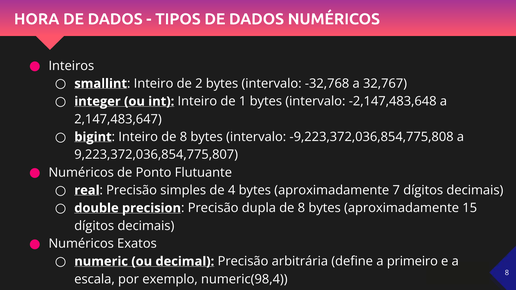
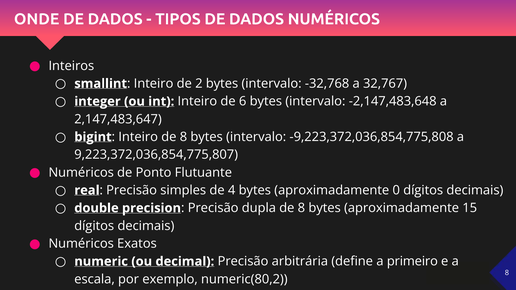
HORA: HORA -> ONDE
1: 1 -> 6
7: 7 -> 0
numeric(98,4: numeric(98,4 -> numeric(80,2
